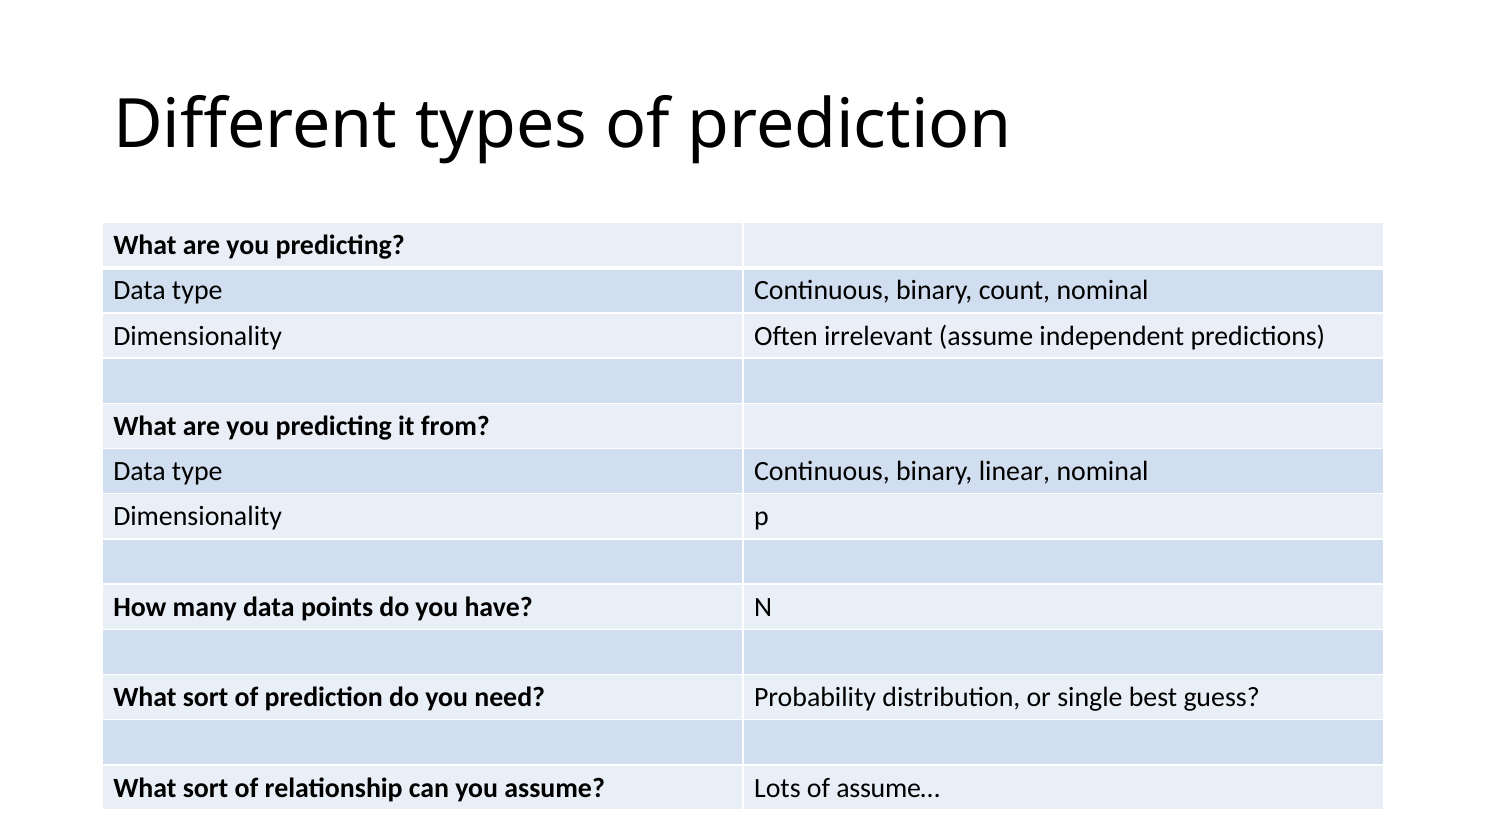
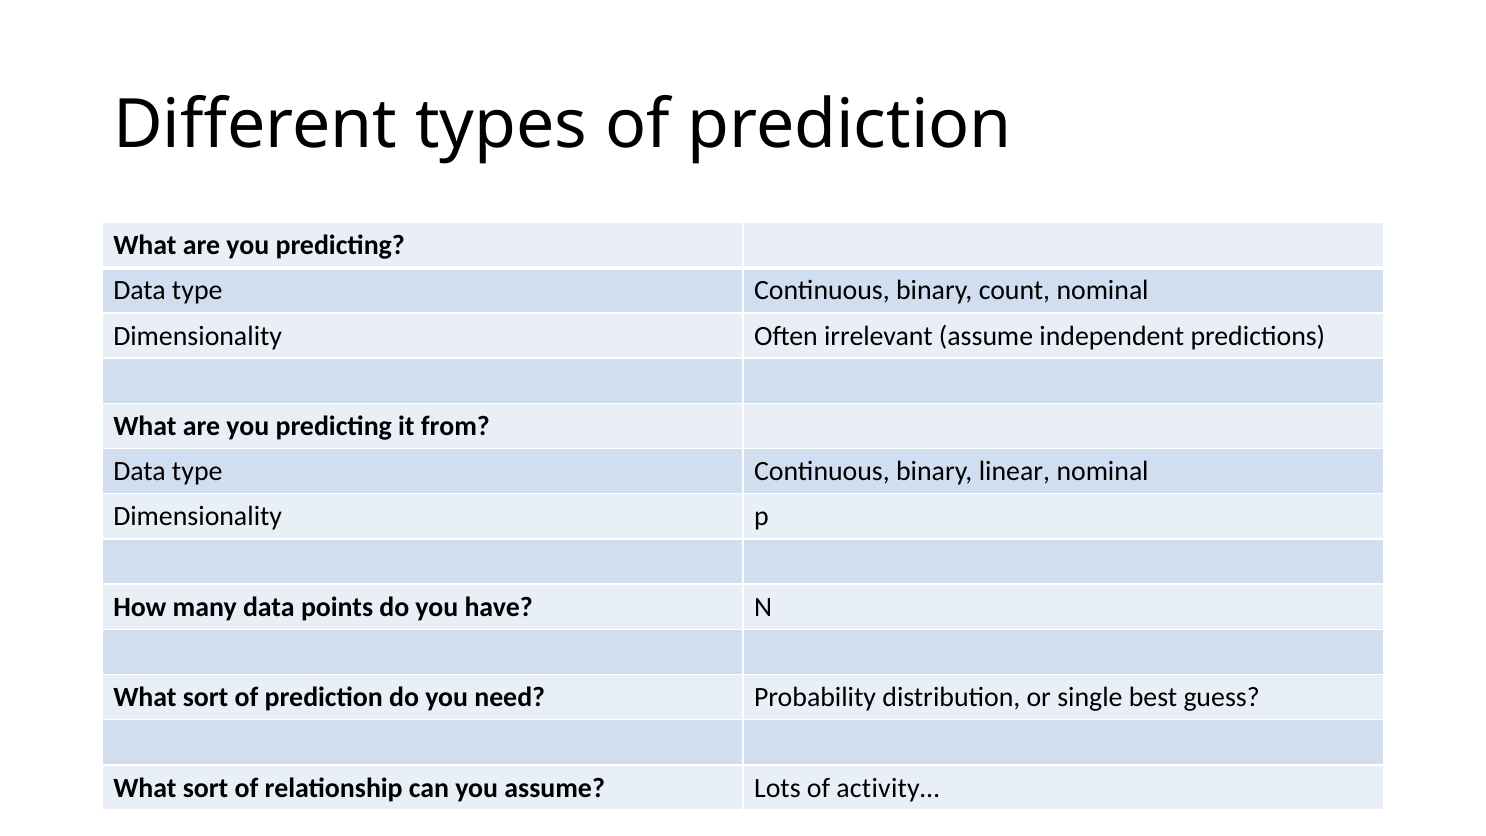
assume…: assume… -> activity…
